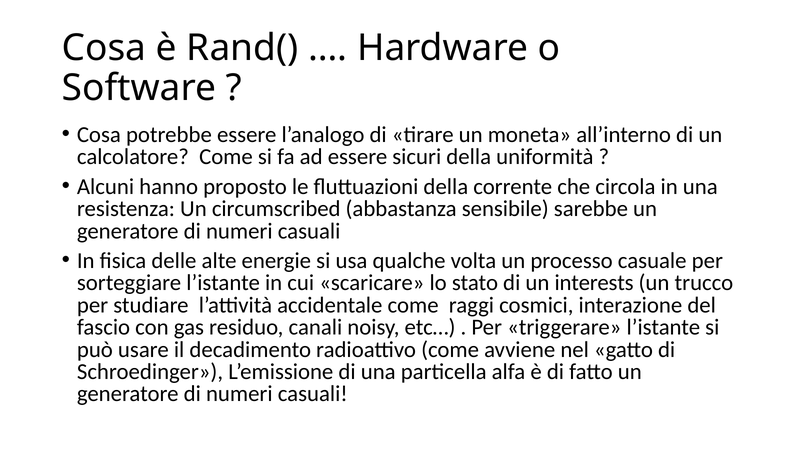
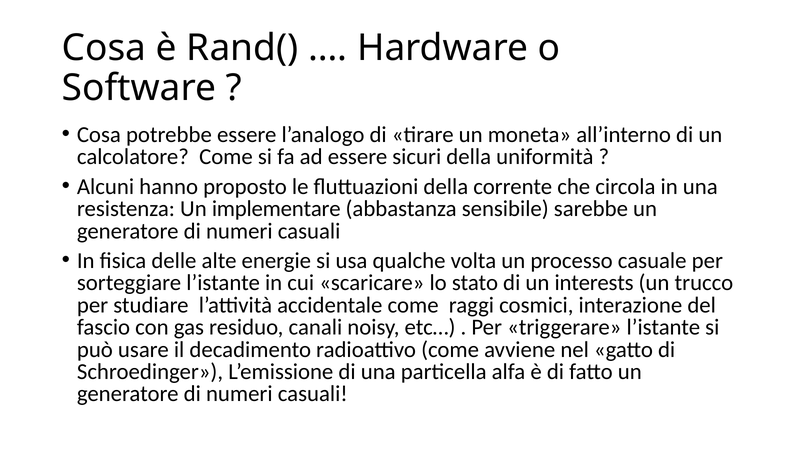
circumscribed: circumscribed -> implementare
